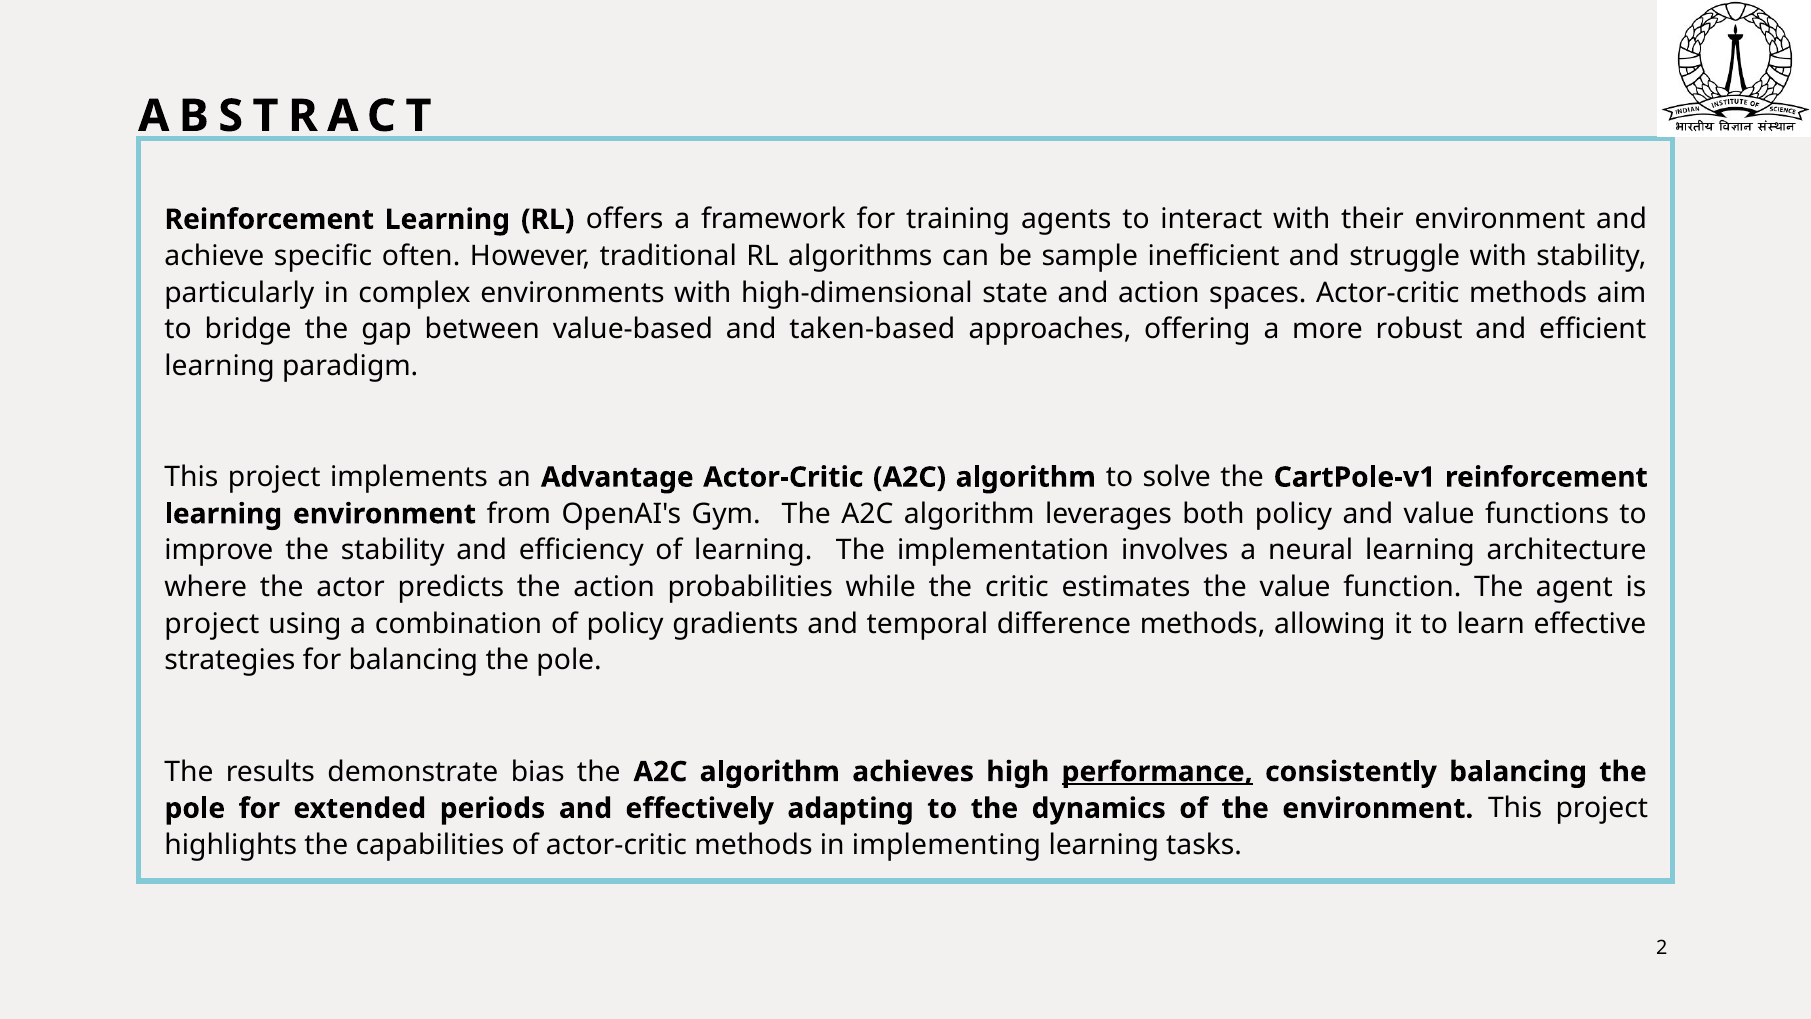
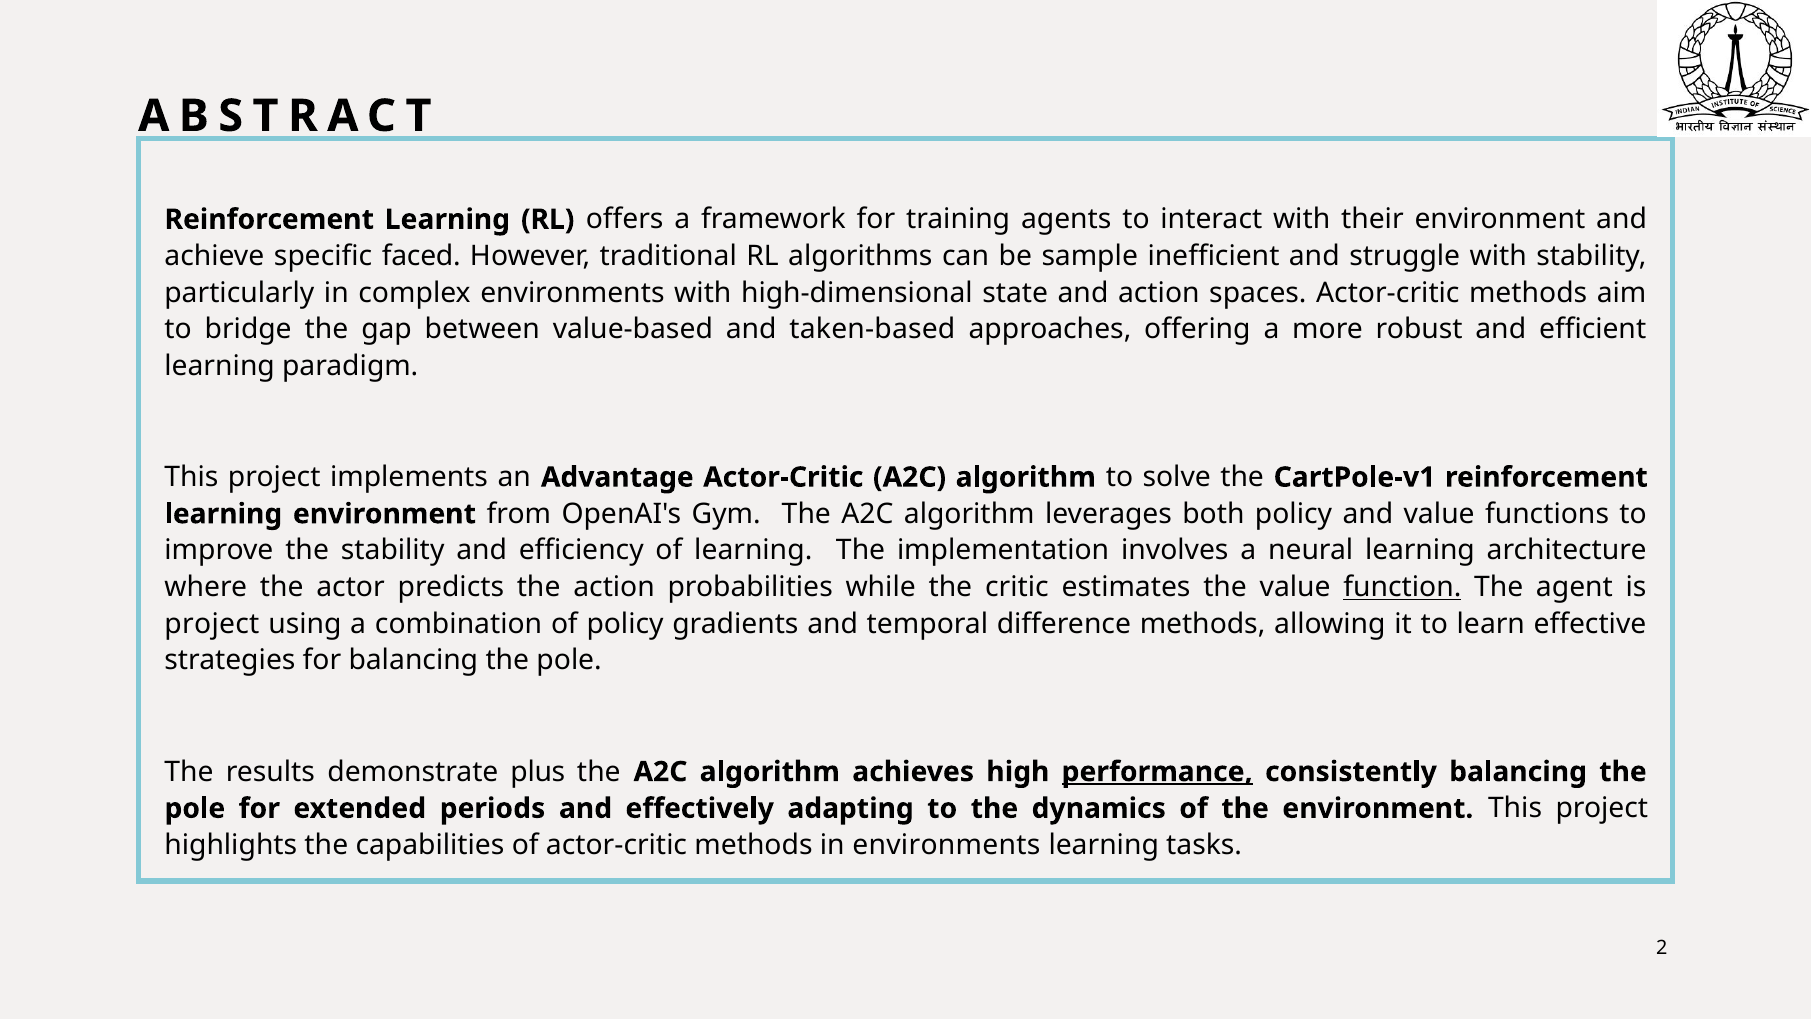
often: often -> faced
function underline: none -> present
bias: bias -> plus
in implementing: implementing -> environments
